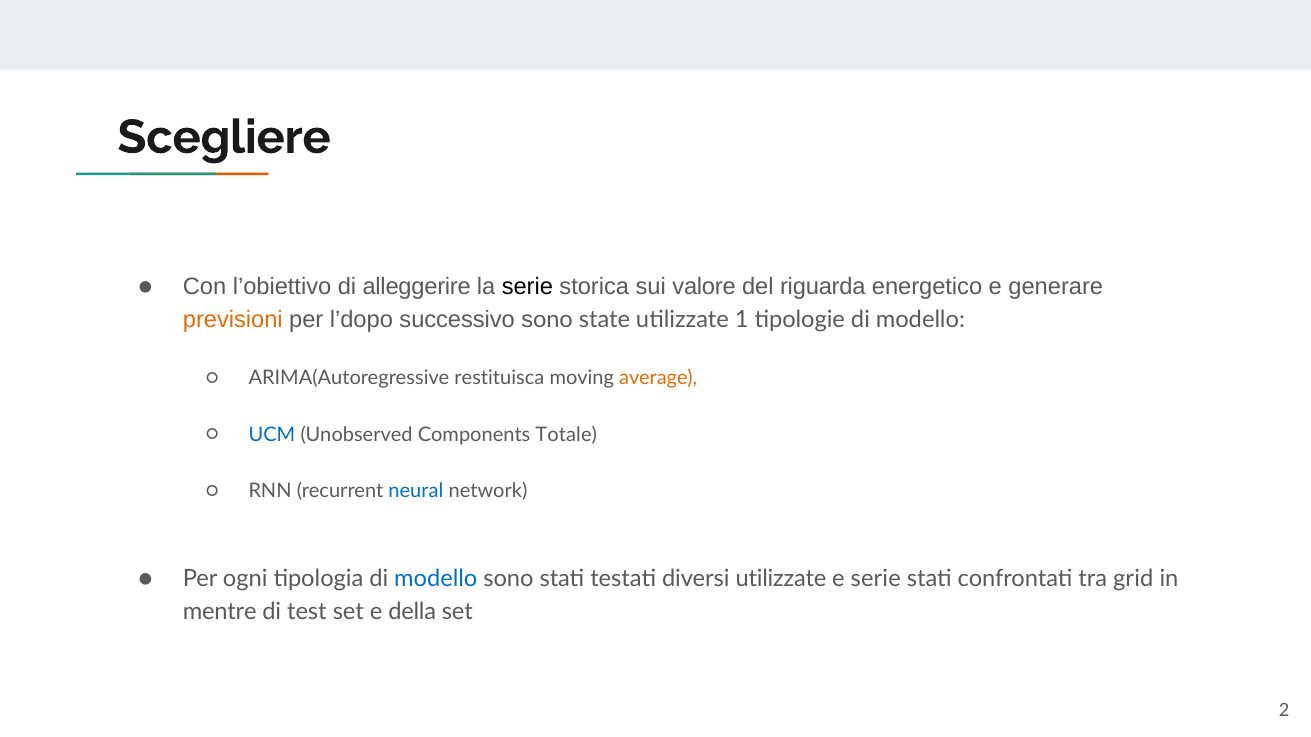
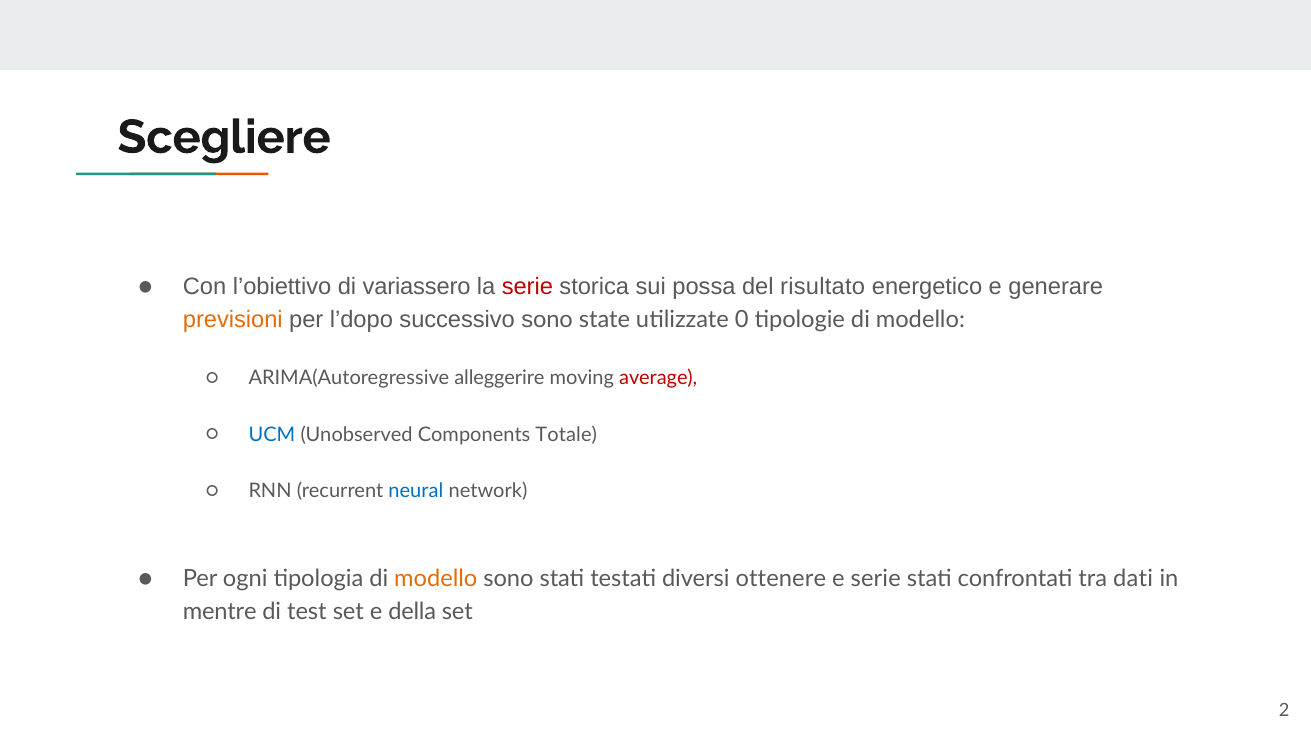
alleggerire: alleggerire -> variassero
serie at (527, 287) colour: black -> red
valore: valore -> possa
riguarda: riguarda -> risultato
1: 1 -> 0
restituisca: restituisca -> alleggerire
average colour: orange -> red
modello at (436, 579) colour: blue -> orange
diversi utilizzate: utilizzate -> ottenere
grid: grid -> dati
